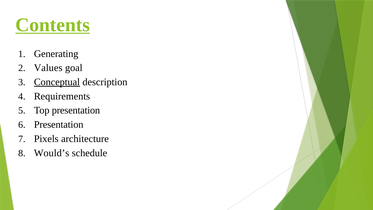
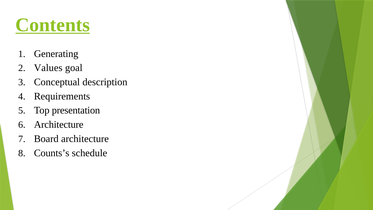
Conceptual underline: present -> none
Presentation at (59, 124): Presentation -> Architecture
Pixels: Pixels -> Board
Would’s: Would’s -> Counts’s
